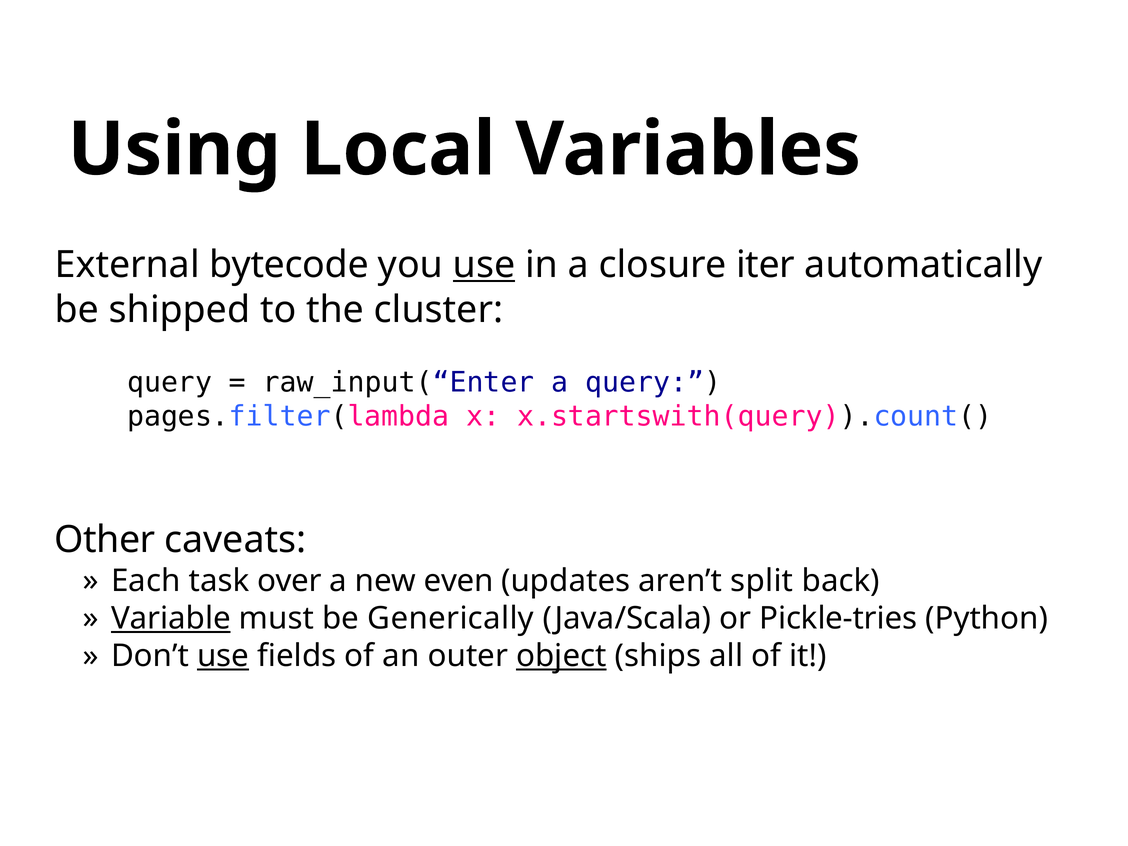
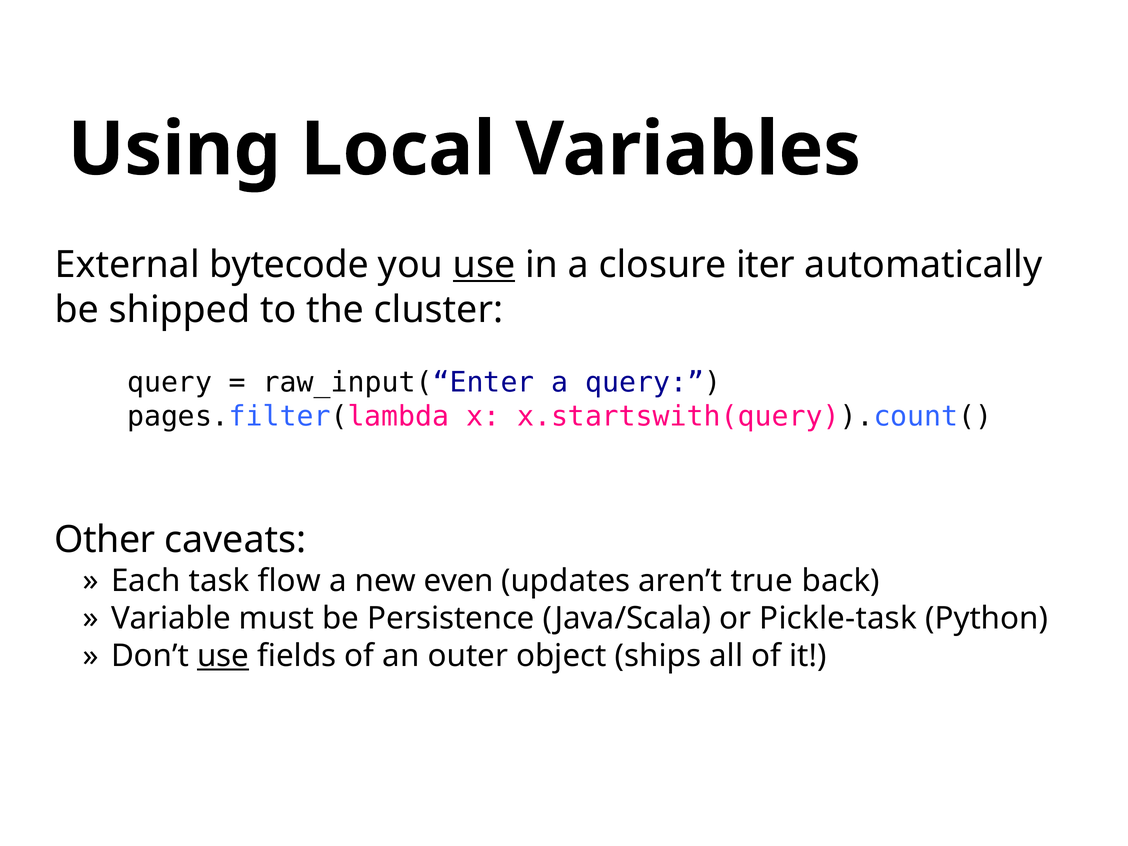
over: over -> flow
split: split -> true
Variable underline: present -> none
Generically: Generically -> Persistence
Pickle-tries: Pickle-tries -> Pickle-task
object underline: present -> none
